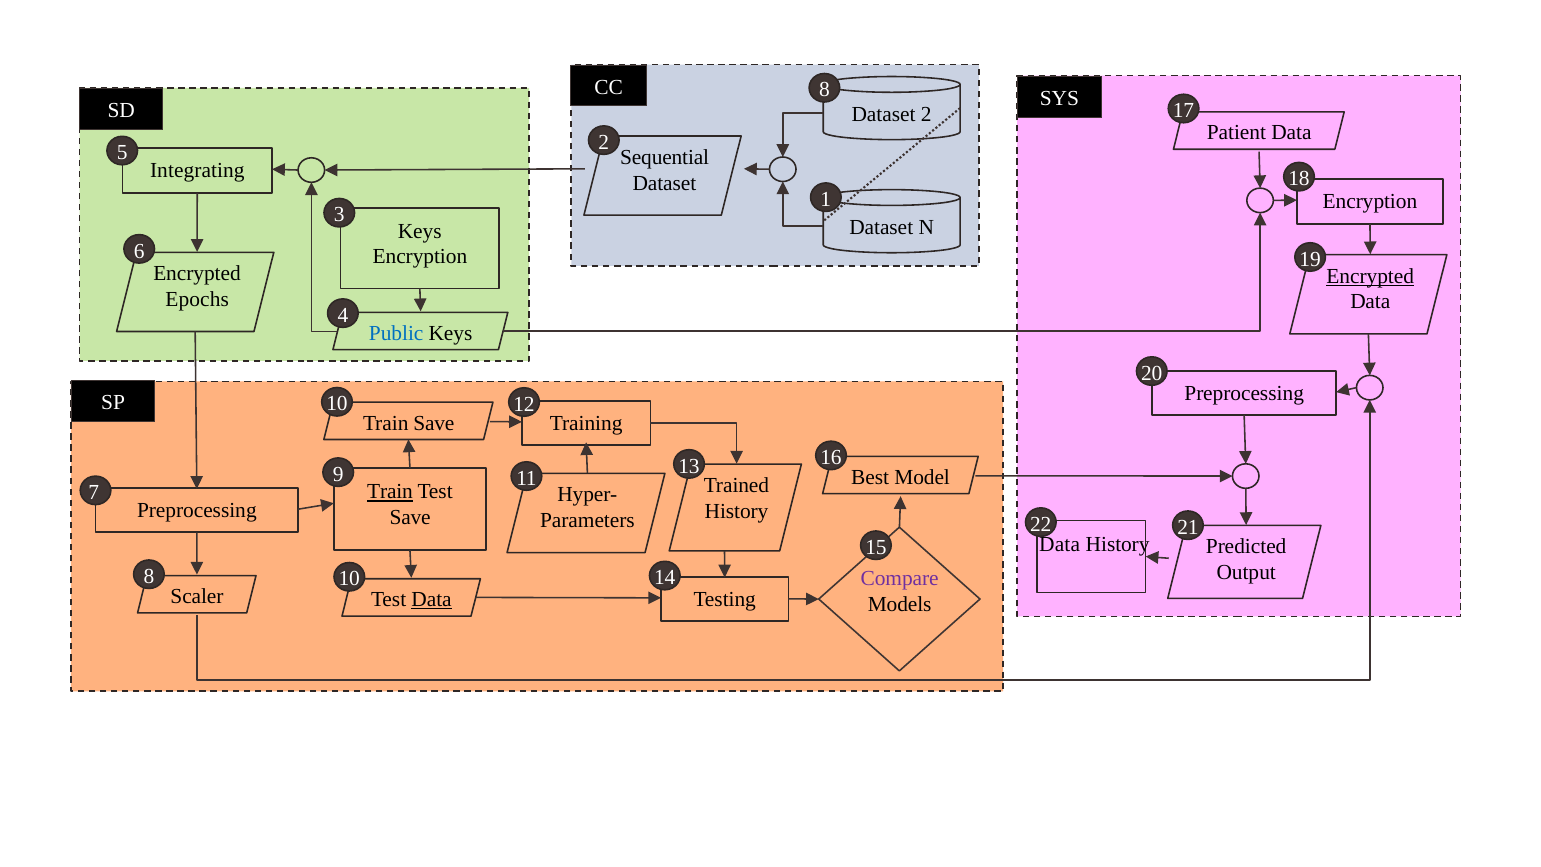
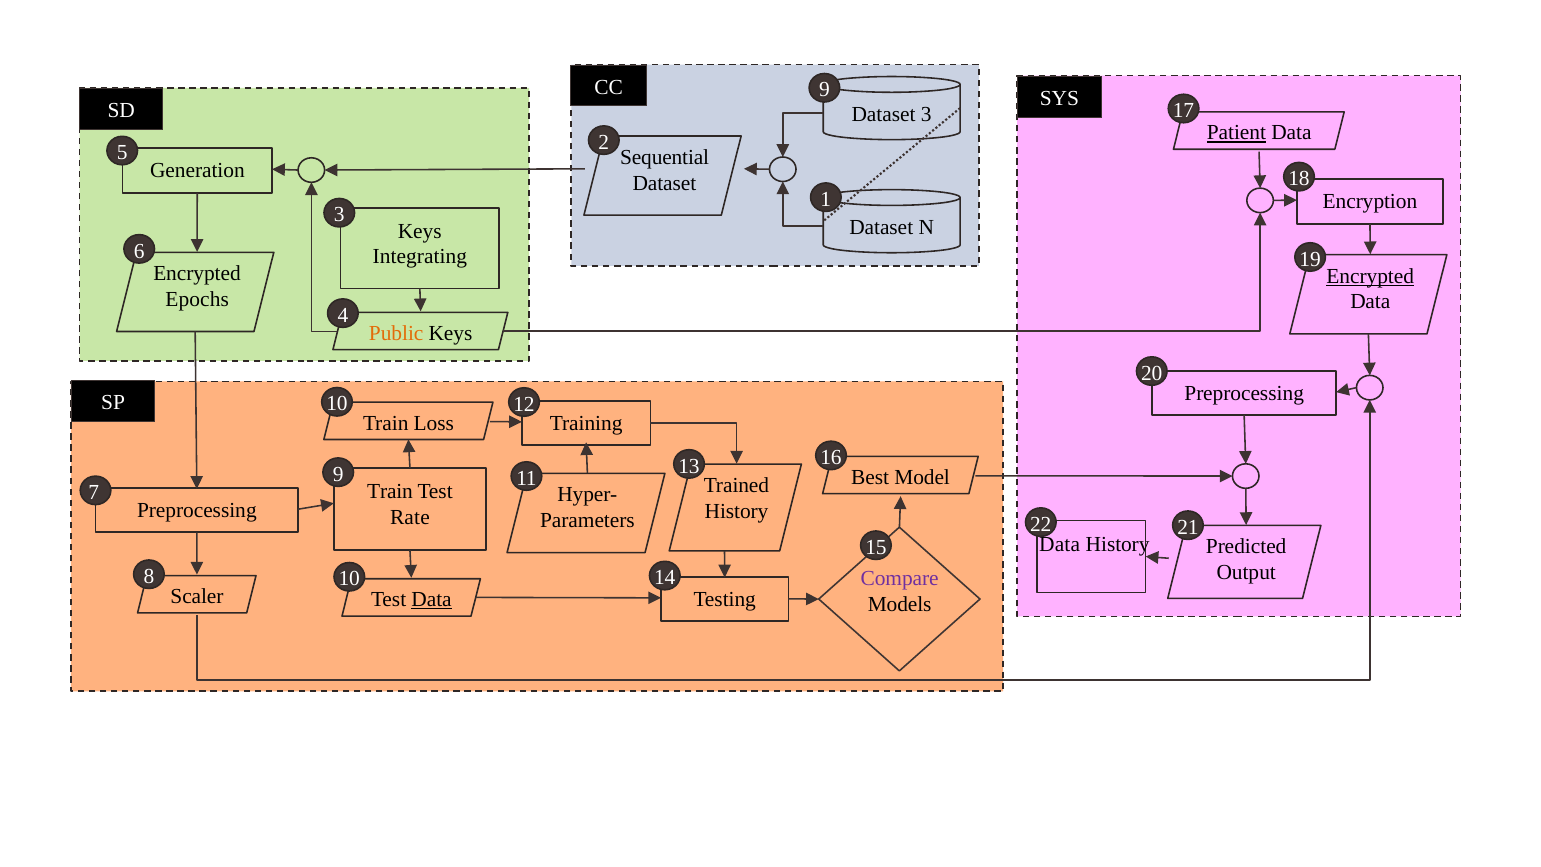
CC 8: 8 -> 9
Dataset 2: 2 -> 3
Patient underline: none -> present
Integrating: Integrating -> Generation
Encryption at (420, 257): Encryption -> Integrating
Public colour: blue -> orange
Train Save: Save -> Loss
Train at (390, 492) underline: present -> none
Save at (410, 518): Save -> Rate
